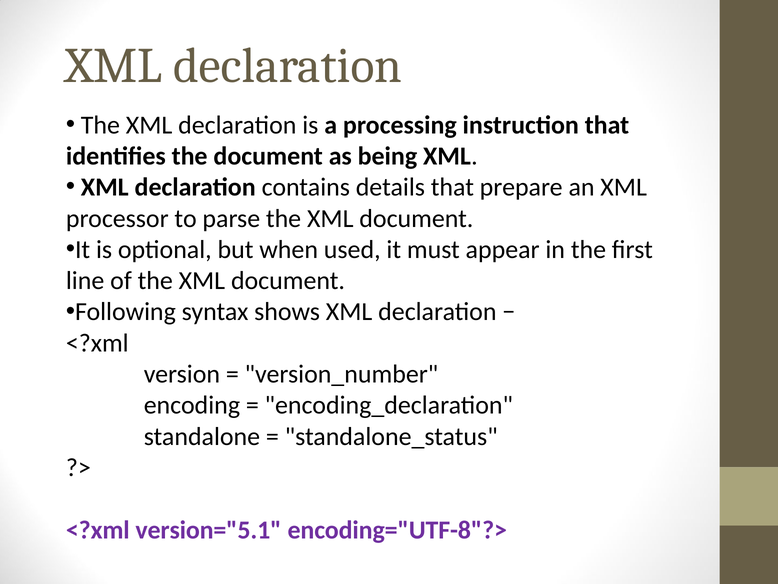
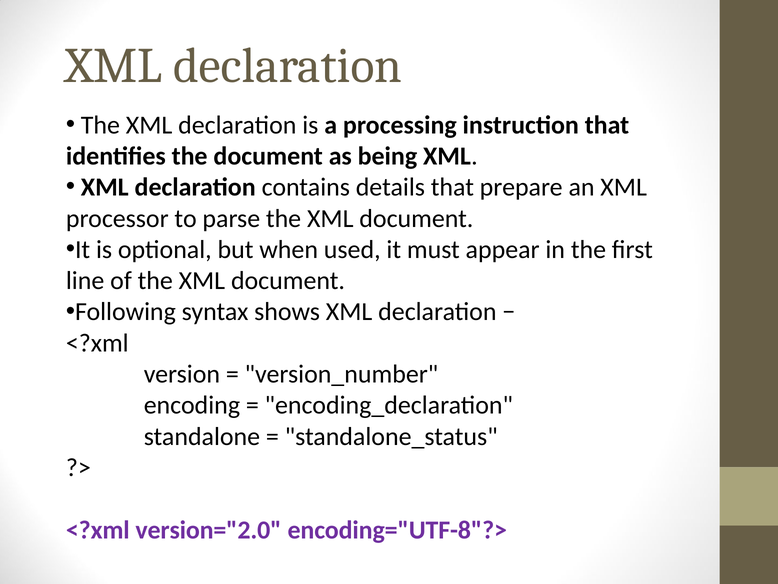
version="5.1: version="5.1 -> version="2.0
